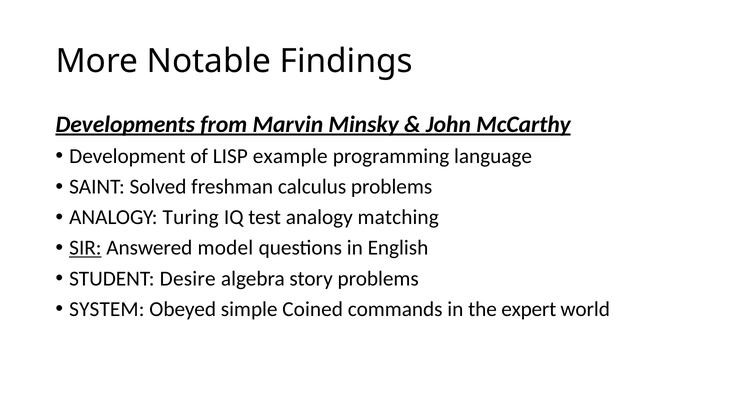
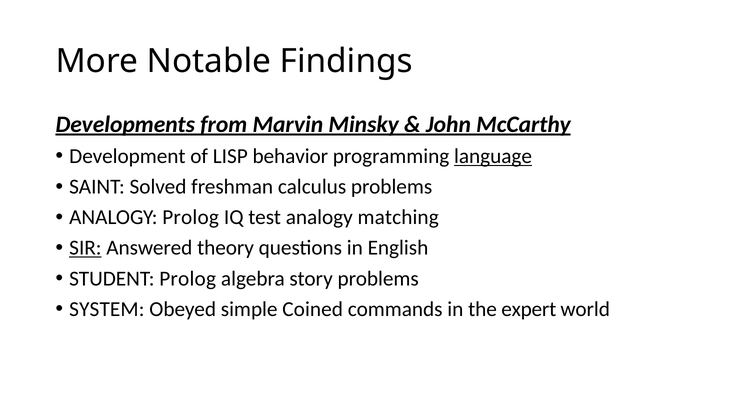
example: example -> behavior
language underline: none -> present
ANALOGY Turing: Turing -> Prolog
model: model -> theory
STUDENT Desire: Desire -> Prolog
